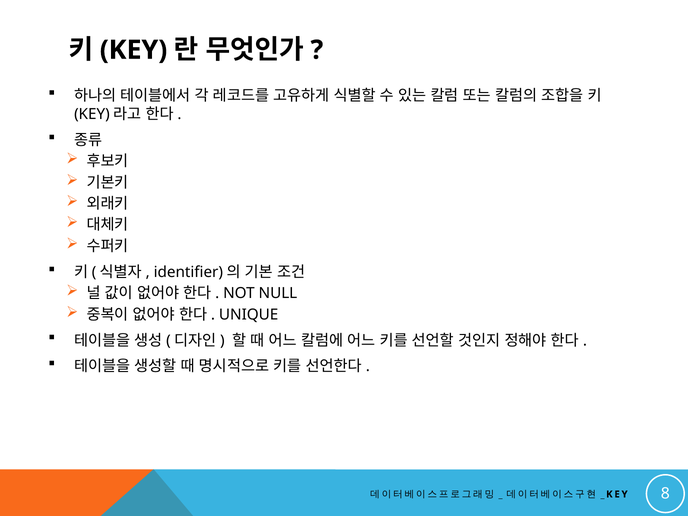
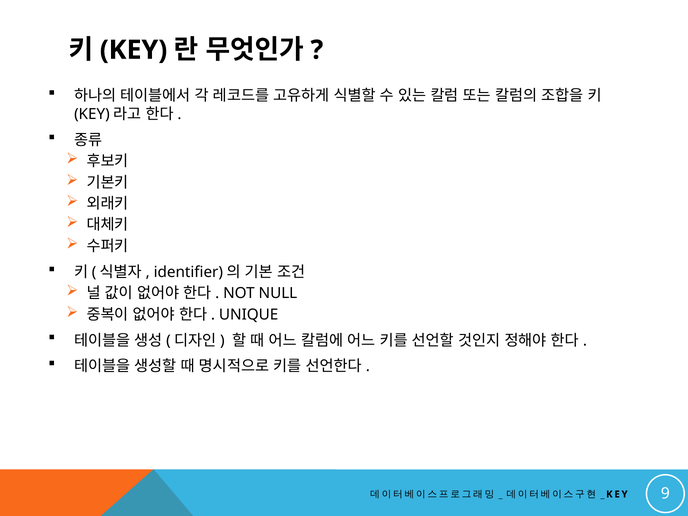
8: 8 -> 9
